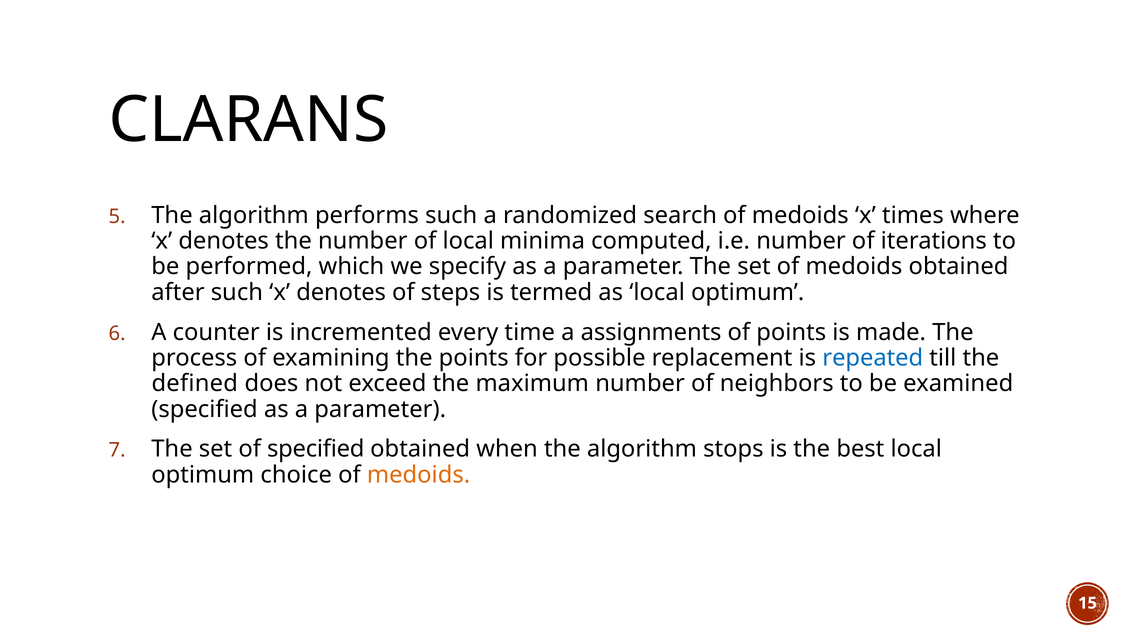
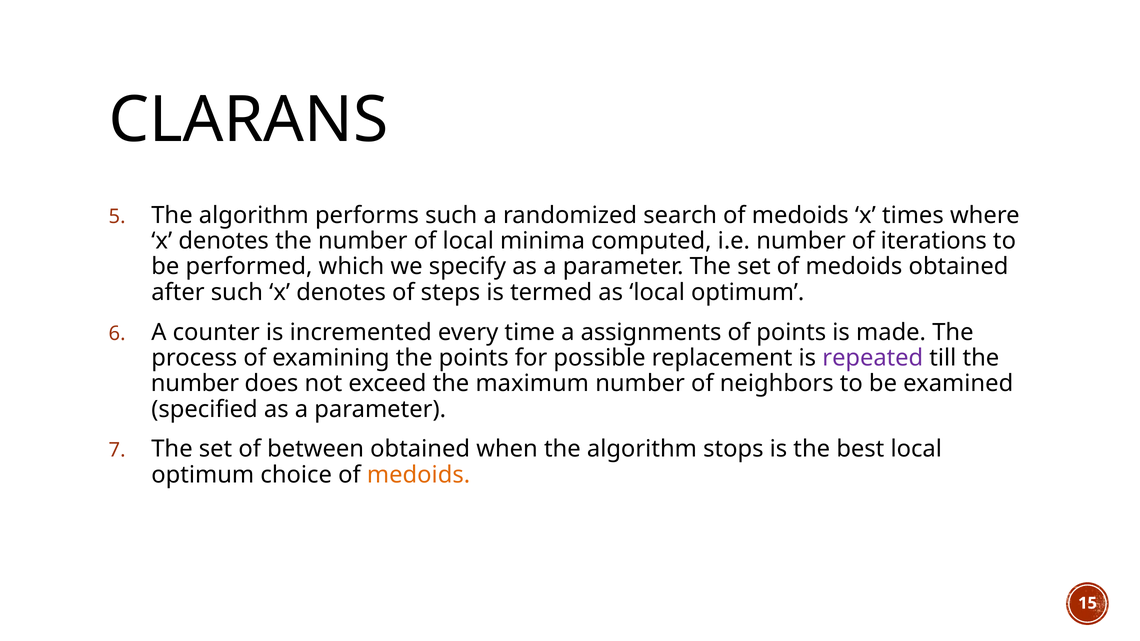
repeated colour: blue -> purple
defined at (195, 384): defined -> number
of specified: specified -> between
